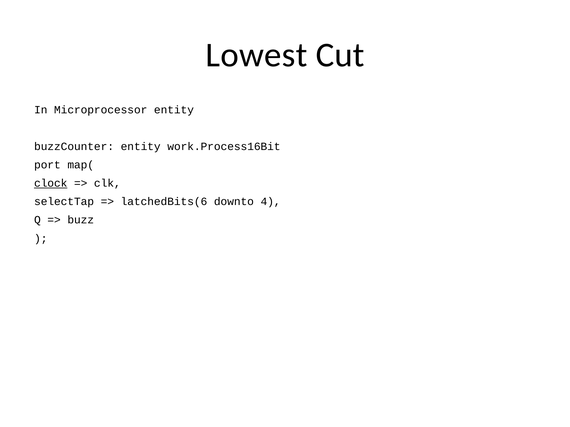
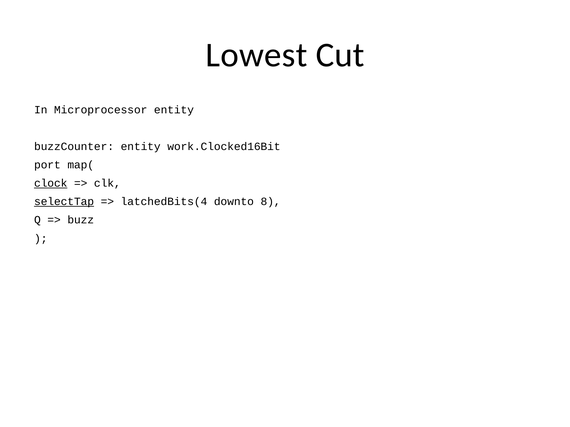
work.Process16Bit: work.Process16Bit -> work.Clocked16Bit
selectTap underline: none -> present
latchedBits(6: latchedBits(6 -> latchedBits(4
4: 4 -> 8
